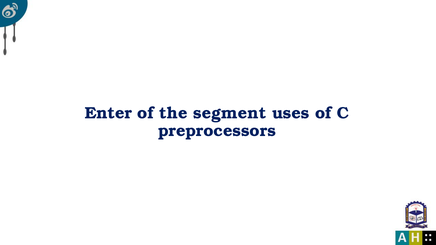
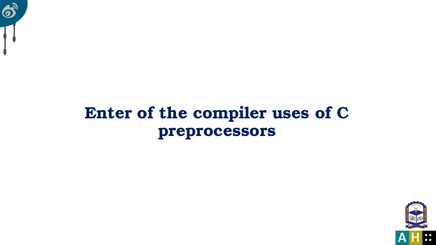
segment: segment -> compiler
